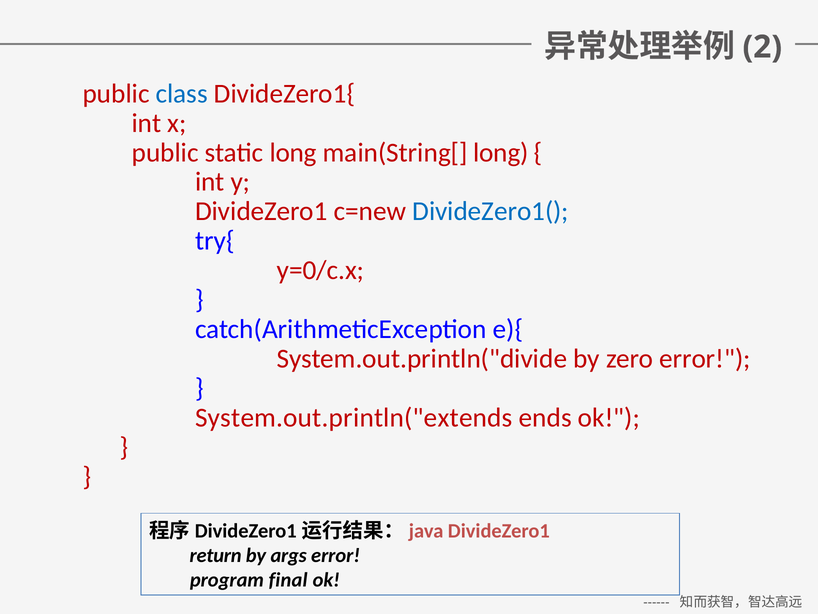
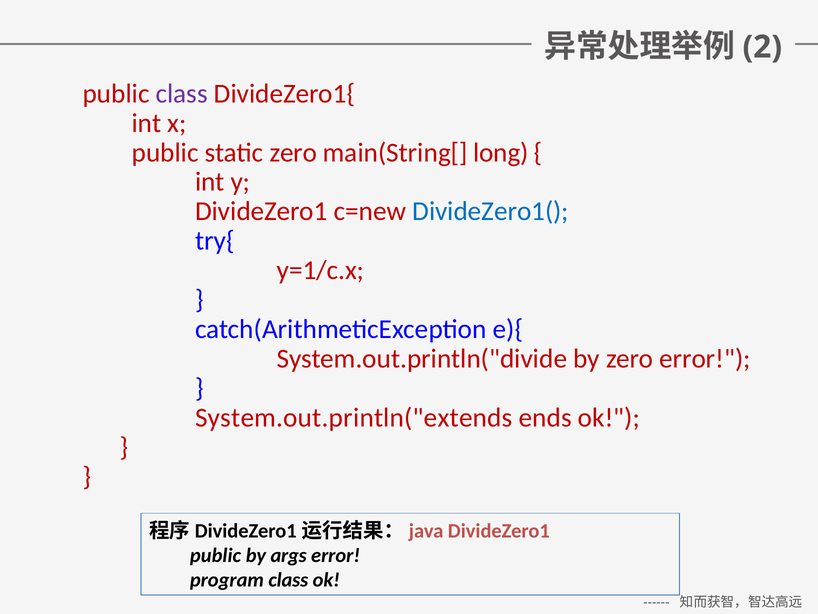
class at (182, 94) colour: blue -> purple
static long: long -> zero
y=0/c.x: y=0/c.x -> y=1/c.x
return at (216, 555): return -> public
program final: final -> class
